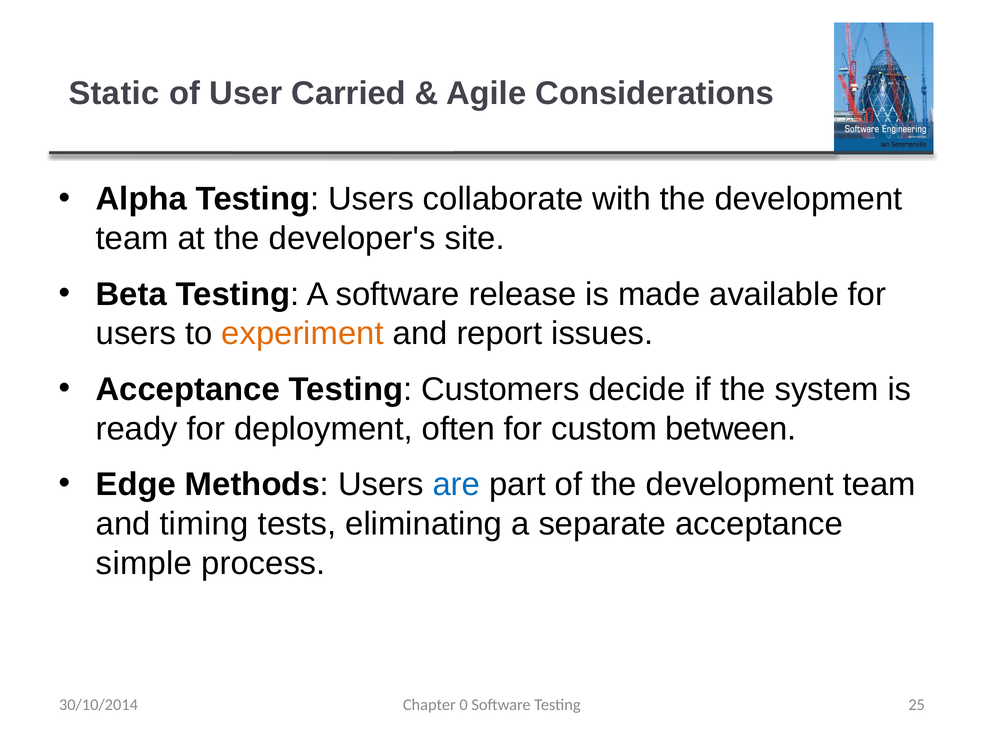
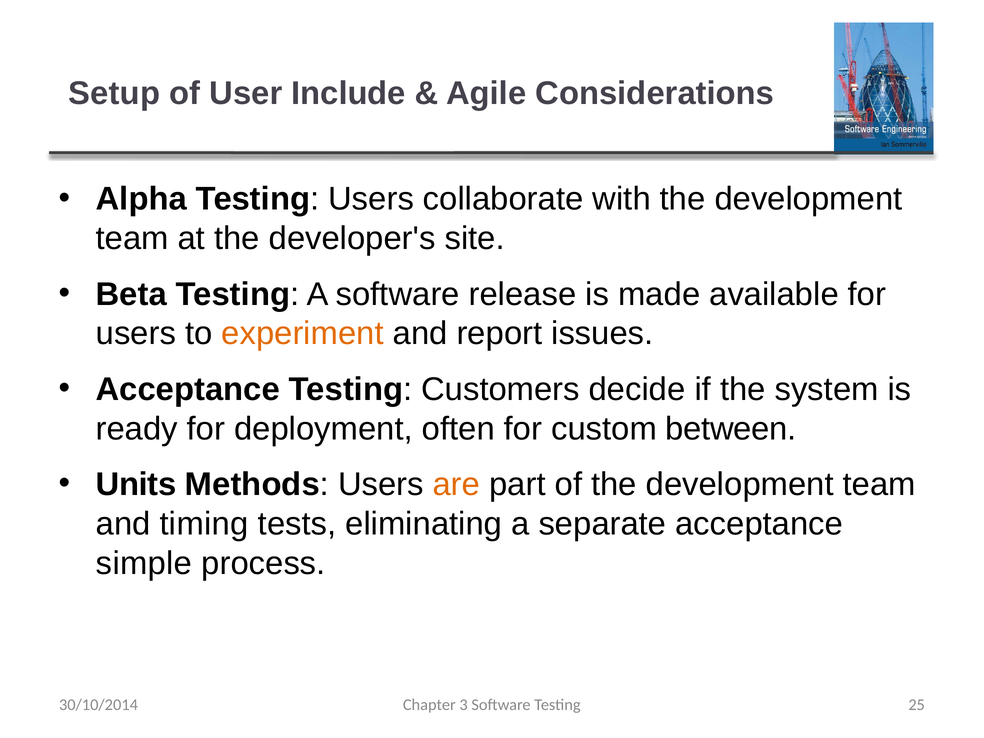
Static: Static -> Setup
Carried: Carried -> Include
Edge: Edge -> Units
are colour: blue -> orange
0: 0 -> 3
